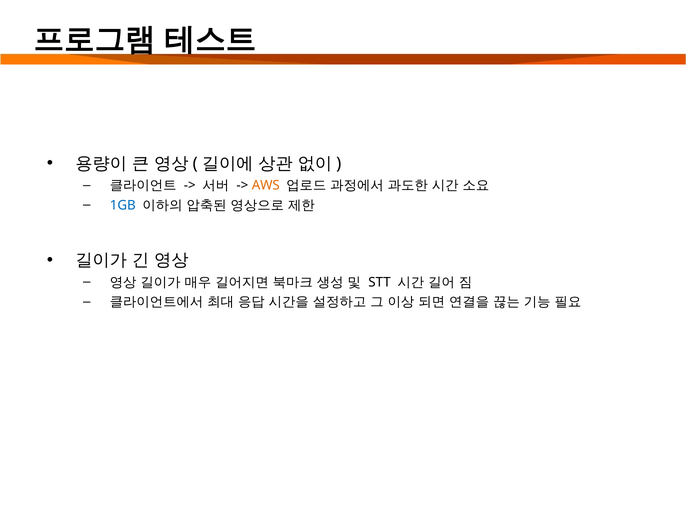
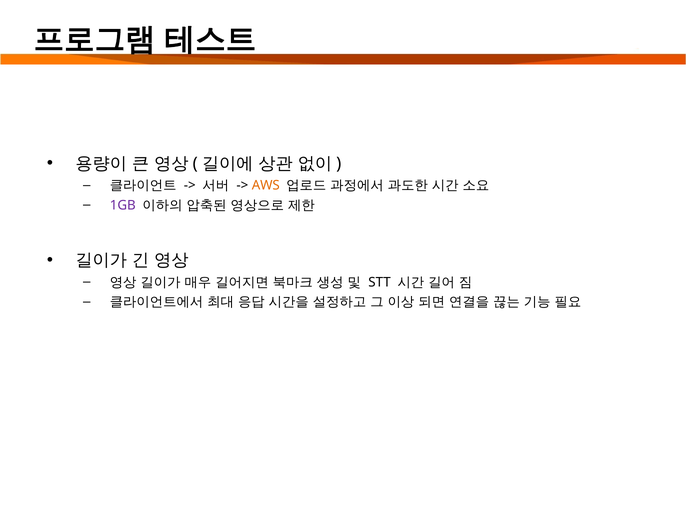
1GB colour: blue -> purple
